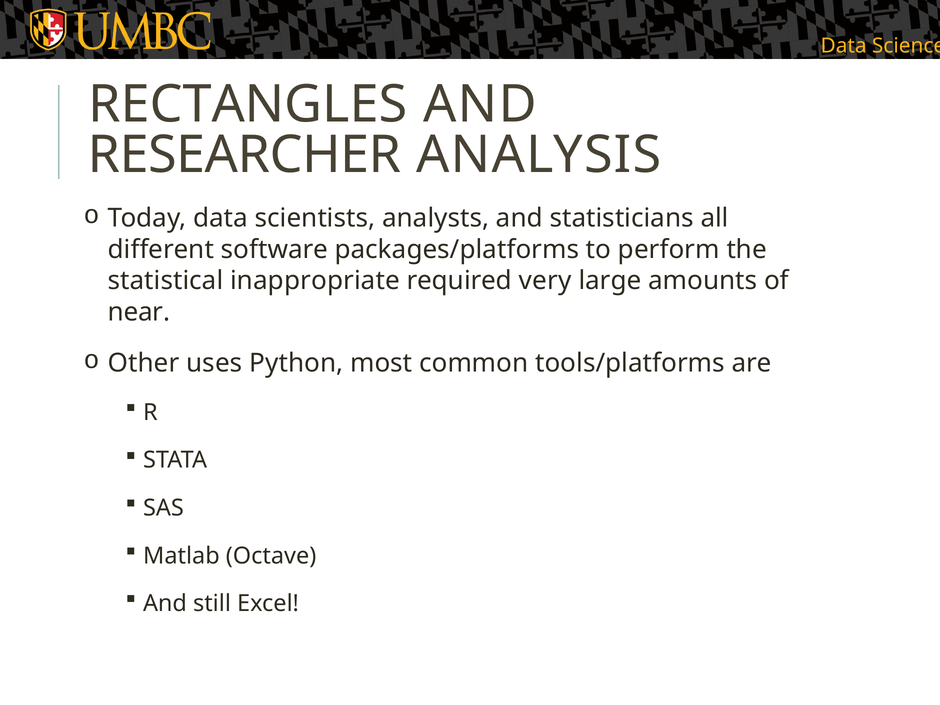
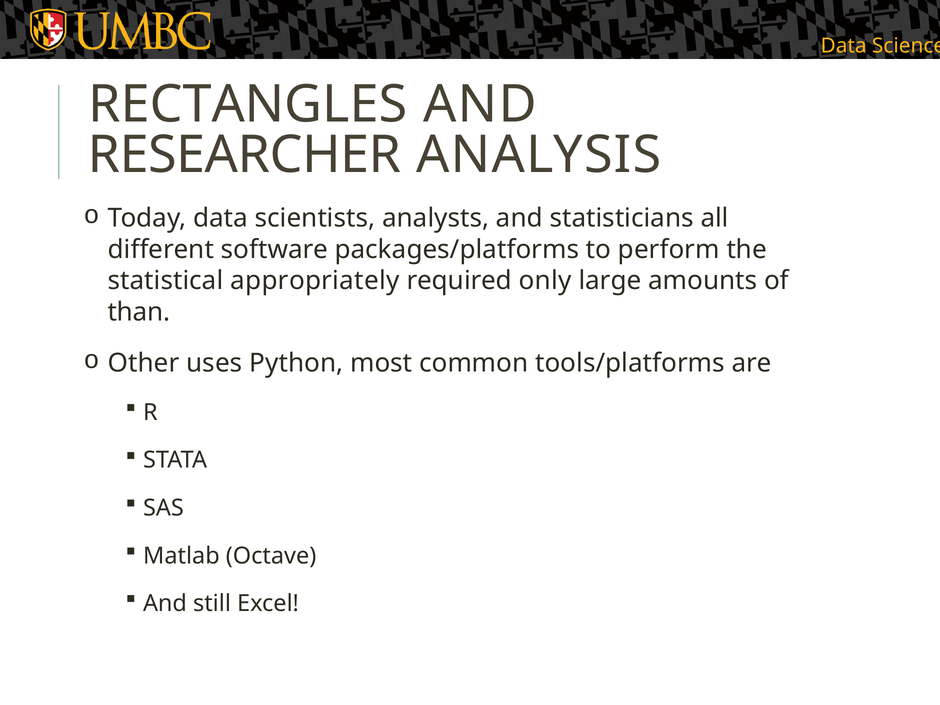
inappropriate: inappropriate -> appropriately
very: very -> only
near: near -> than
